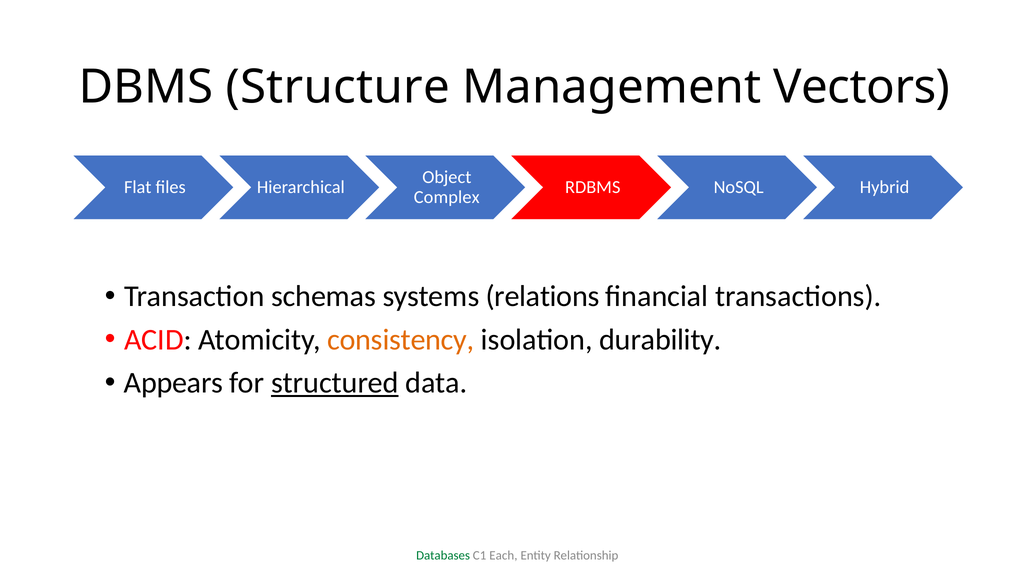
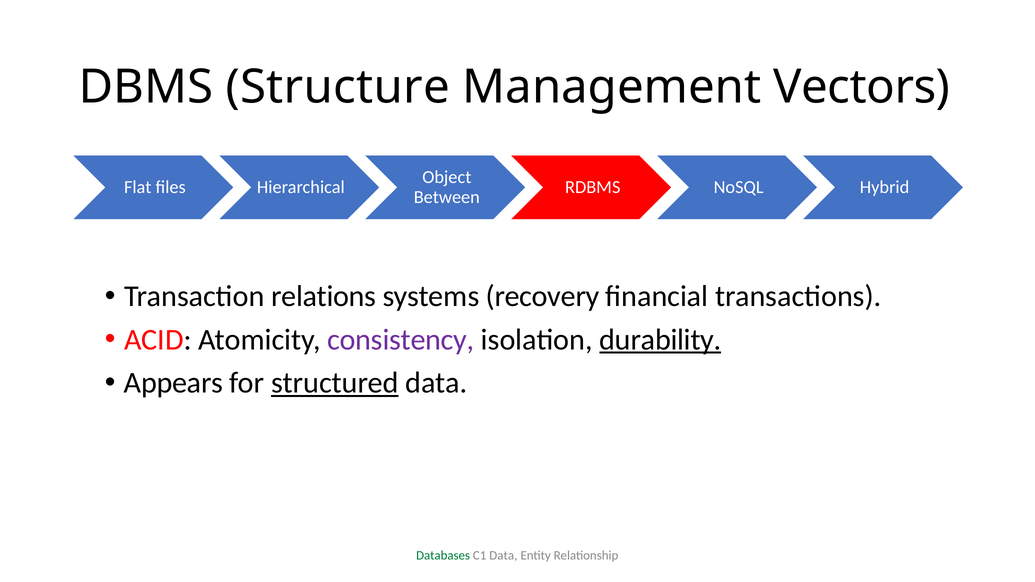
Complex: Complex -> Between
schemas: schemas -> relations
relations: relations -> recovery
consistency colour: orange -> purple
durability underline: none -> present
C1 Each: Each -> Data
